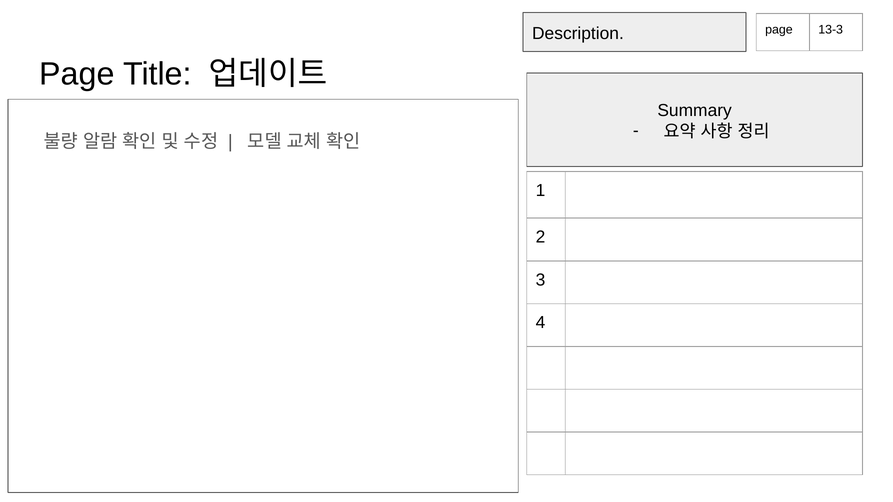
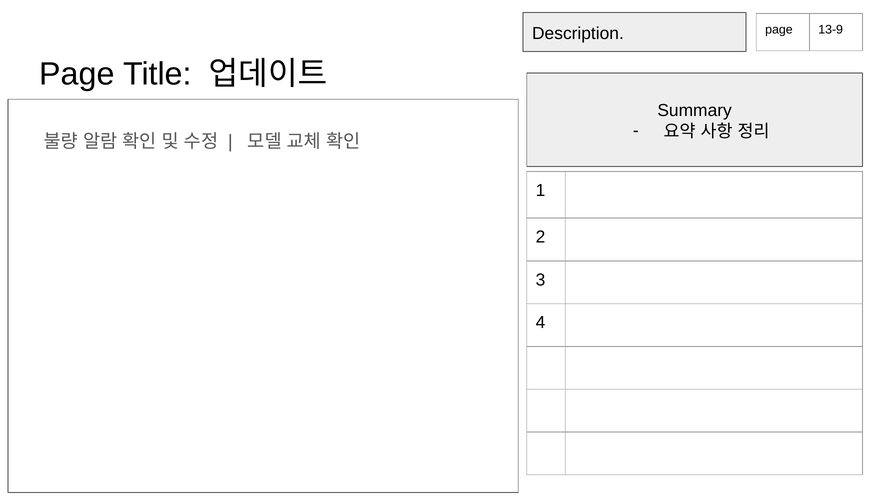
13-3: 13-3 -> 13-9
